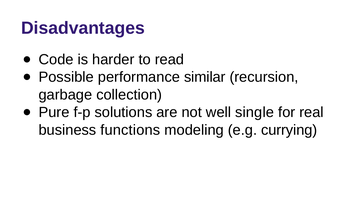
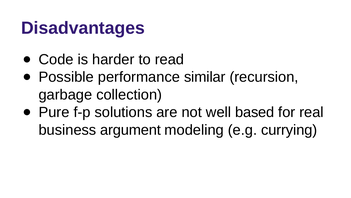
single: single -> based
functions: functions -> argument
